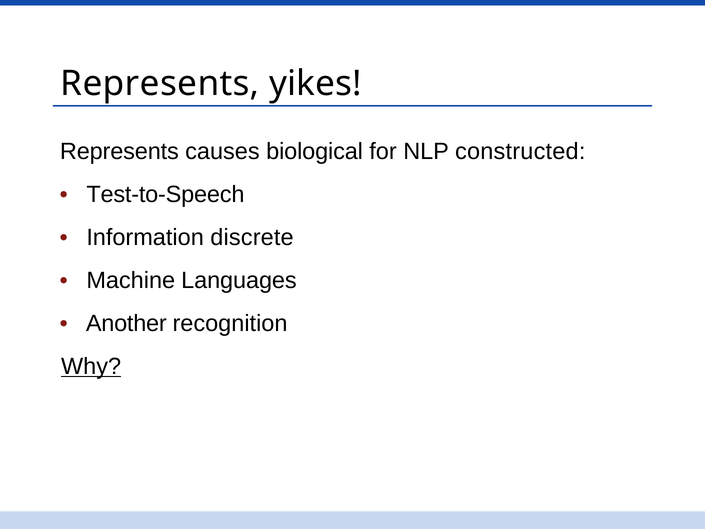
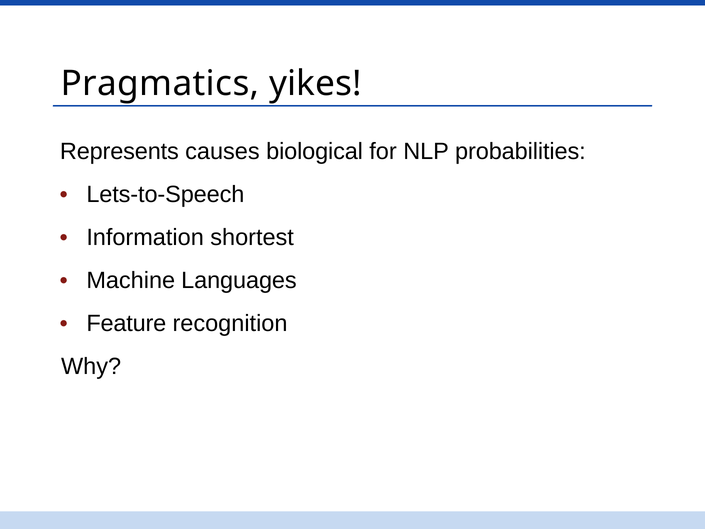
Represents at (160, 84): Represents -> Pragmatics
constructed: constructed -> probabilities
Test-to-Speech: Test-to-Speech -> Lets-to-Speech
discrete: discrete -> shortest
Another: Another -> Feature
Why underline: present -> none
